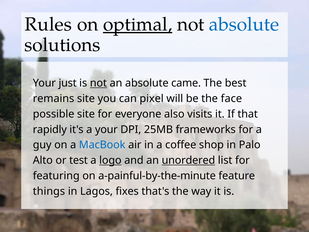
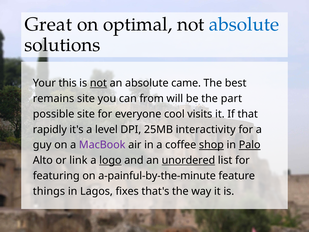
Rules: Rules -> Great
optimal underline: present -> none
just: just -> this
pixel: pixel -> from
face: face -> part
also: also -> cool
a your: your -> level
frameworks: frameworks -> interactivity
MacBook colour: blue -> purple
shop underline: none -> present
Palo underline: none -> present
test: test -> link
